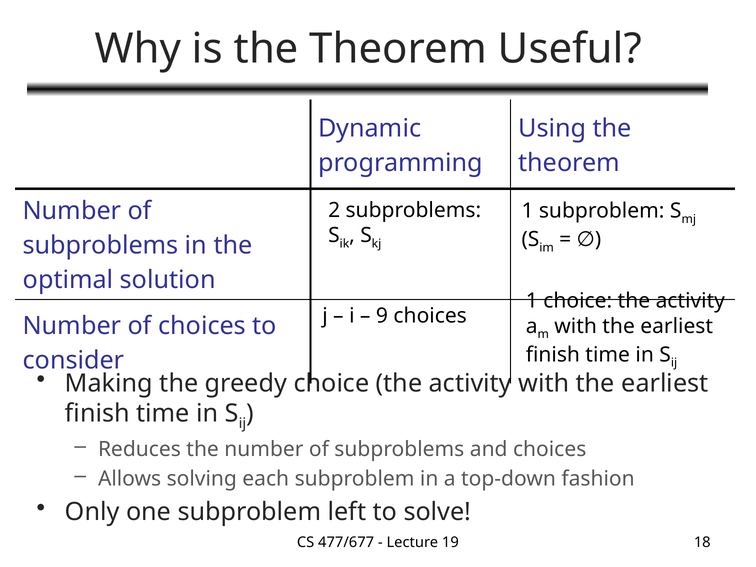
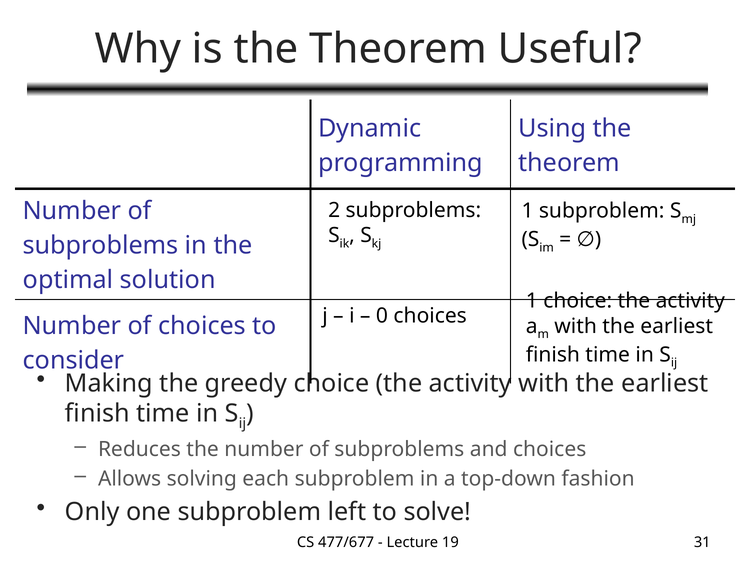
9: 9 -> 0
18: 18 -> 31
